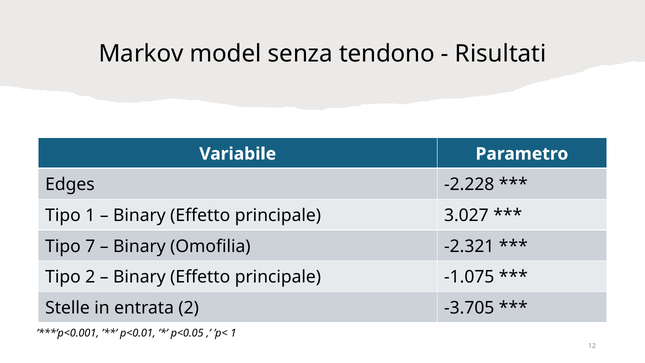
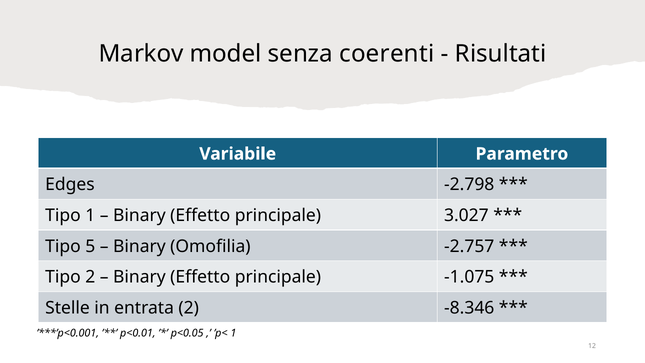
tendono: tendono -> coerenti
-2.228: -2.228 -> -2.798
7: 7 -> 5
-2.321: -2.321 -> -2.757
-3.705: -3.705 -> -8.346
